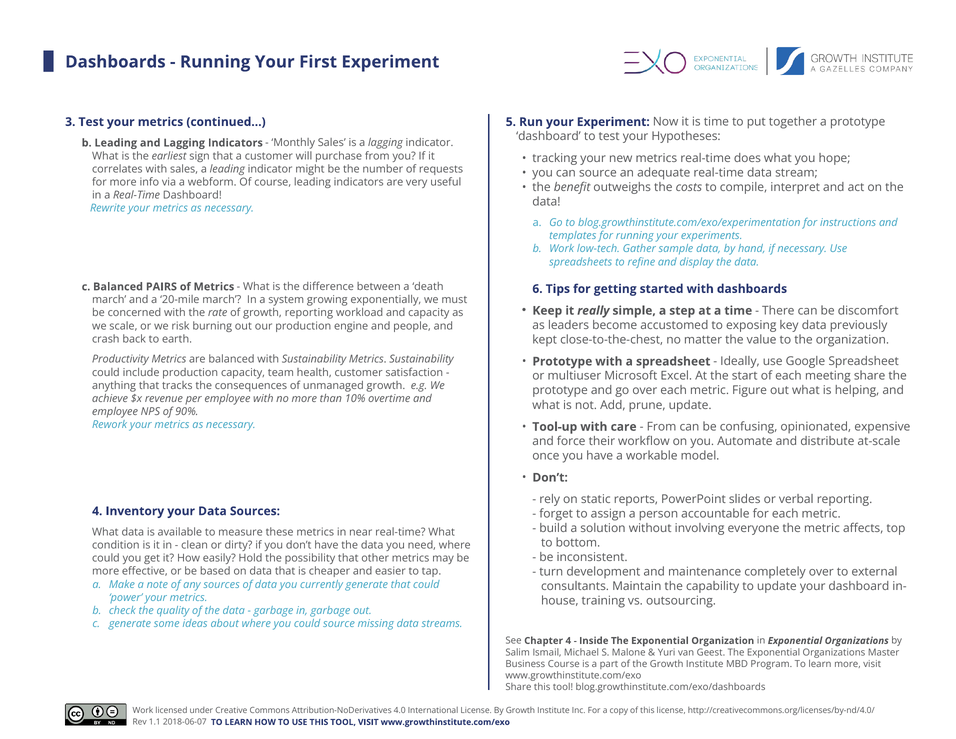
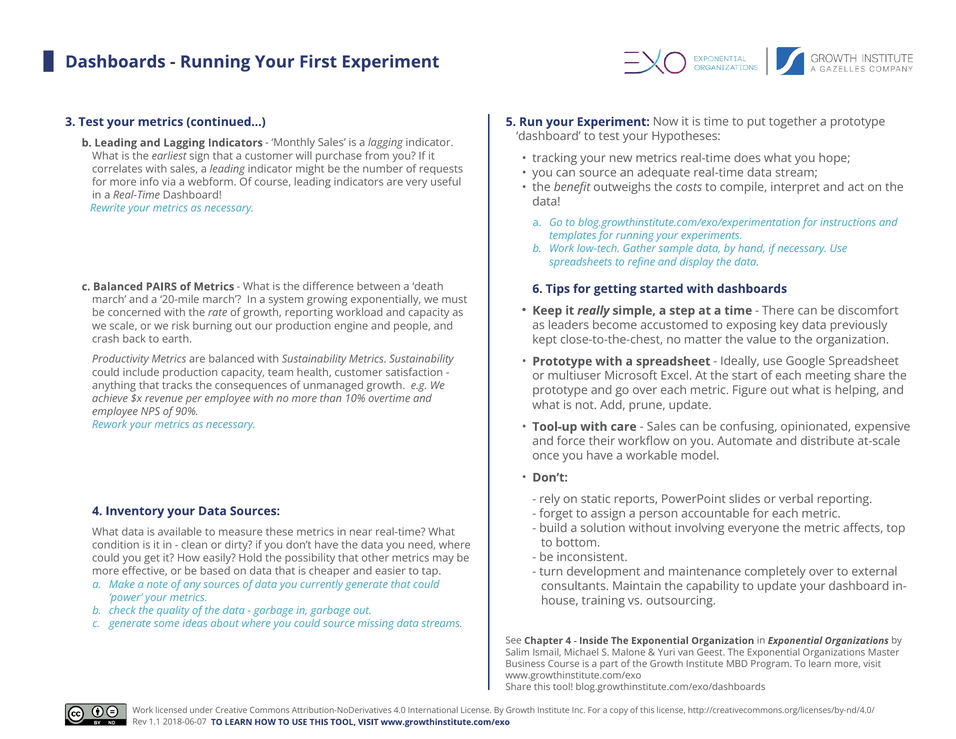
From at (662, 427): From -> Sales
